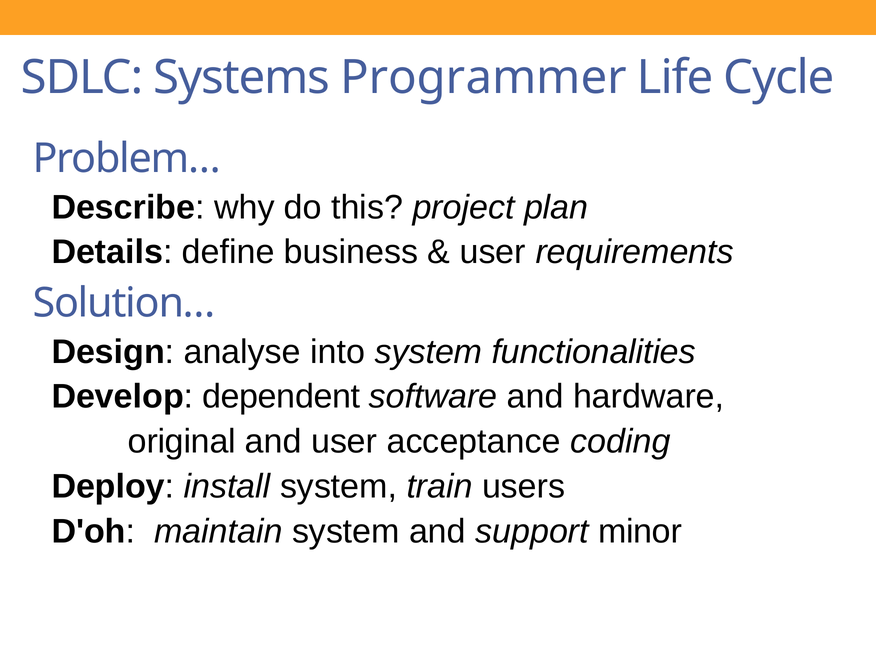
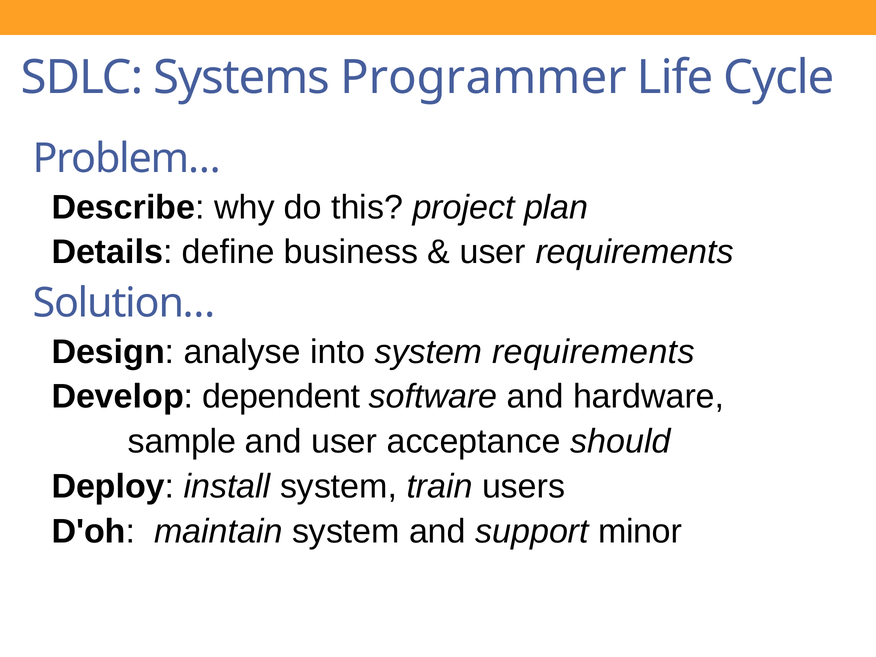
system functionalities: functionalities -> requirements
original: original -> sample
coding: coding -> should
